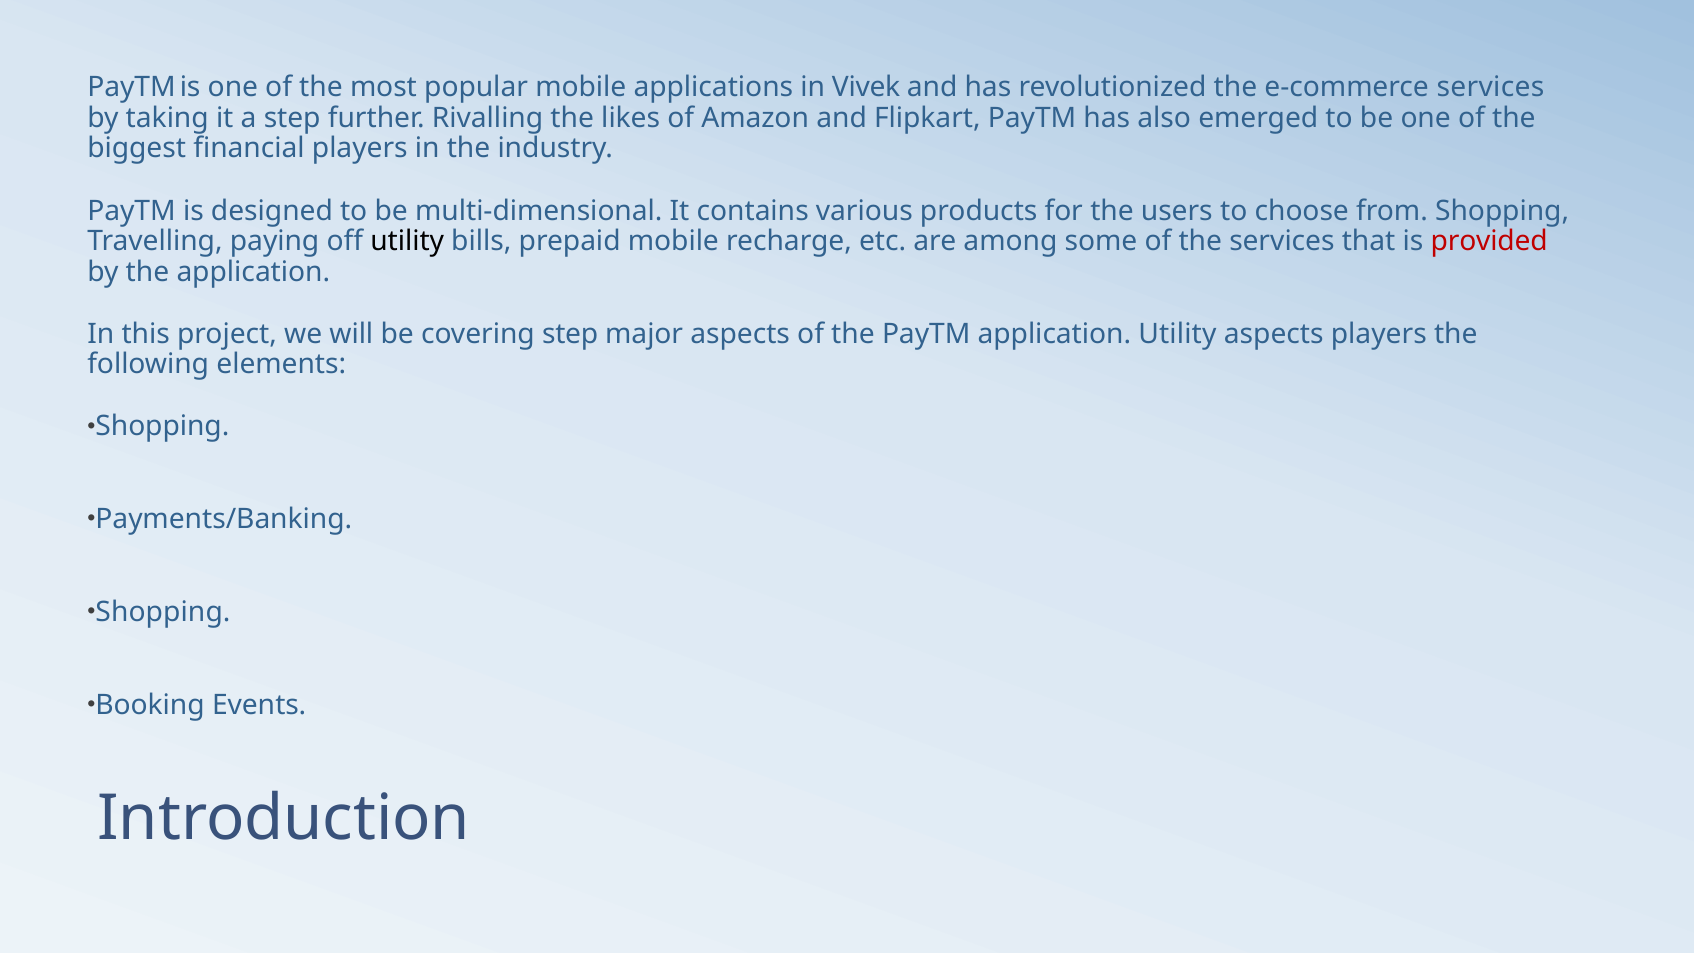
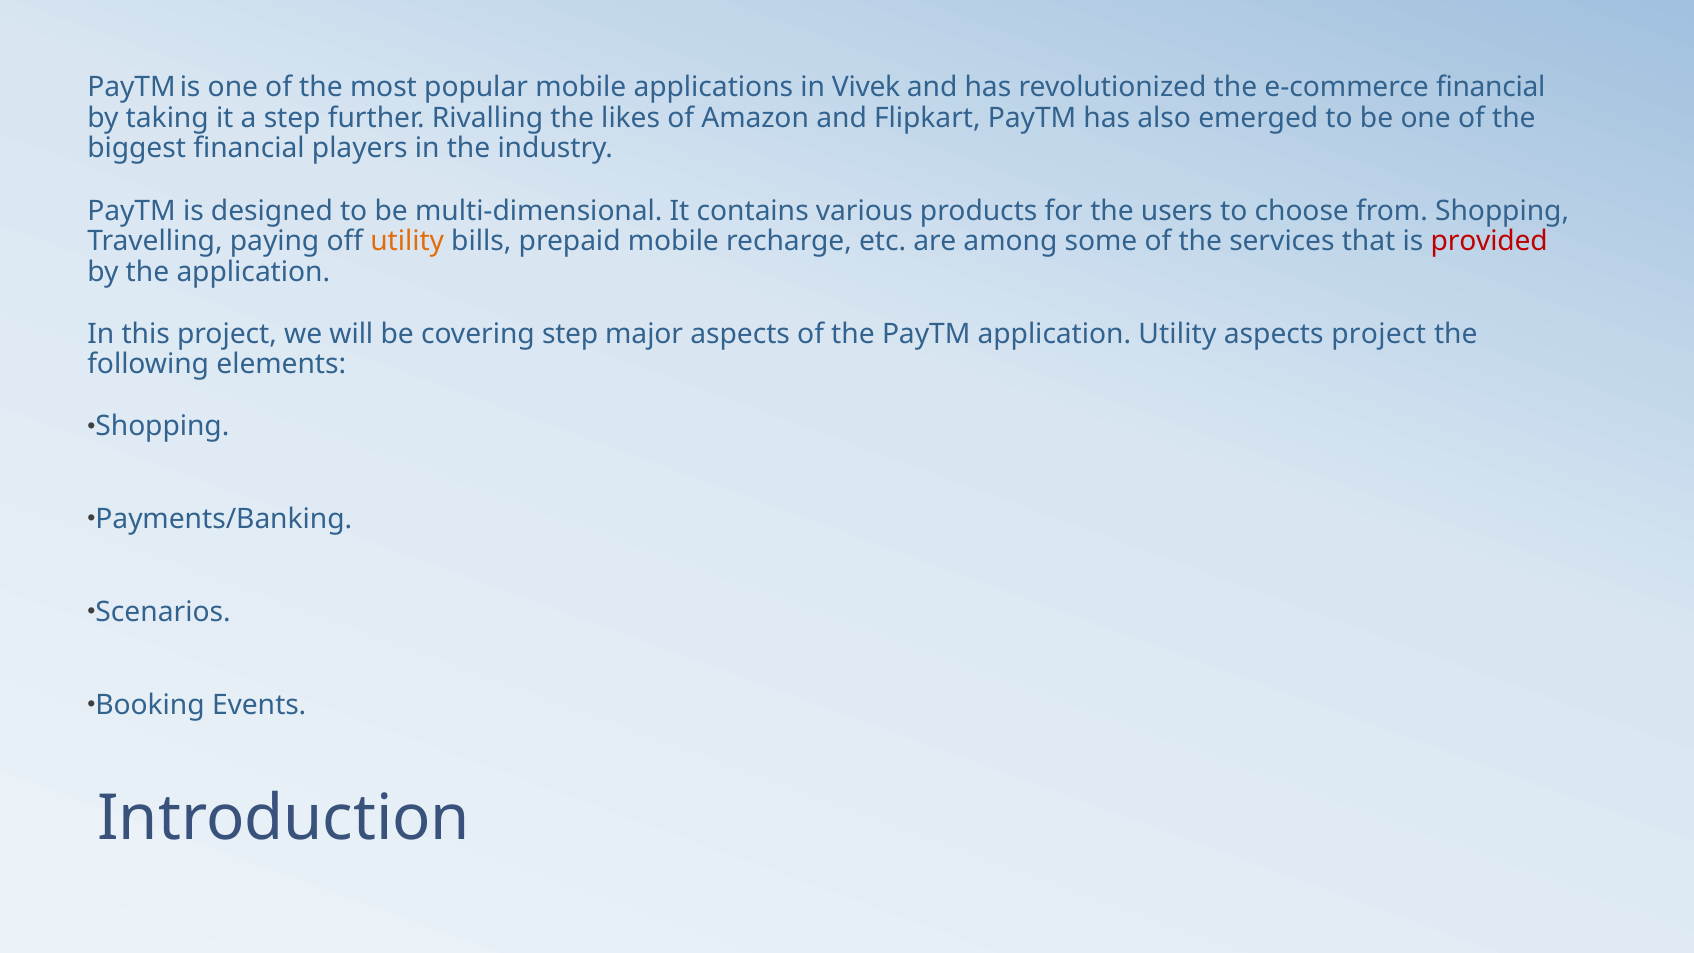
e-commerce services: services -> financial
utility at (407, 241) colour: black -> orange
aspects players: players -> project
Shopping at (163, 612): Shopping -> Scenarios
